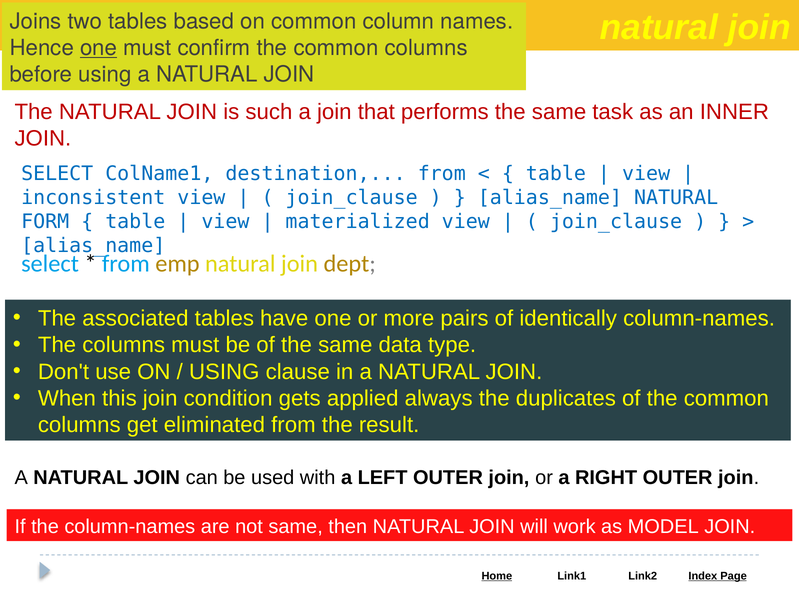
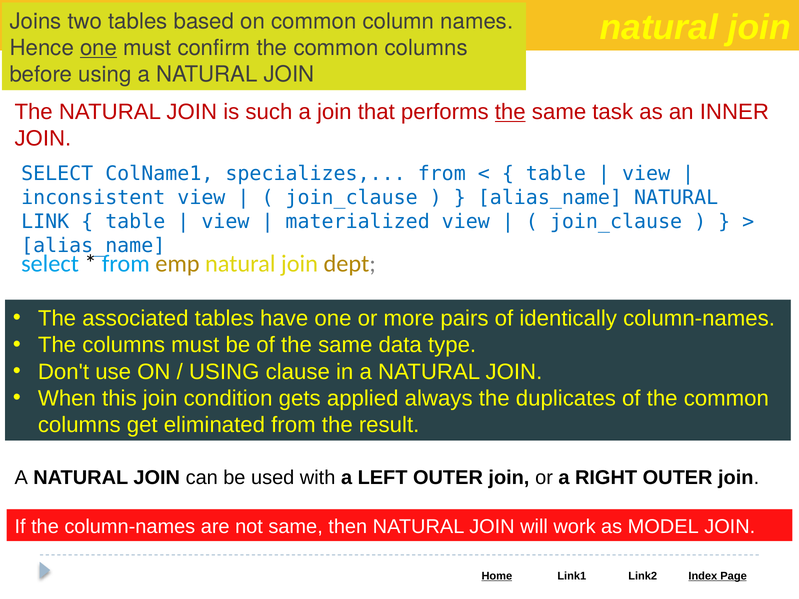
the at (510, 112) underline: none -> present
destination: destination -> specializes
FORM: FORM -> LINK
